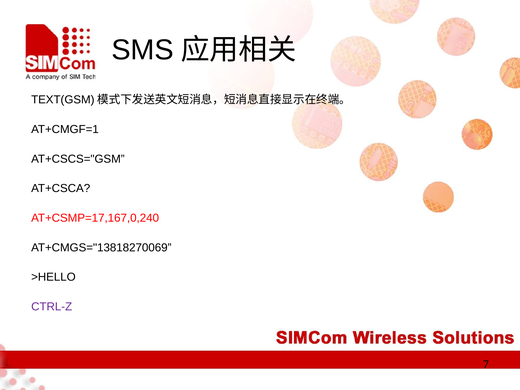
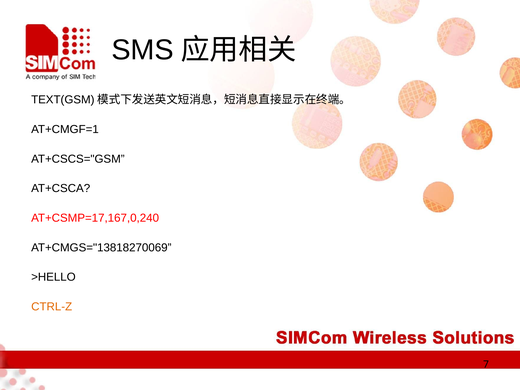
CTRL-Z colour: purple -> orange
